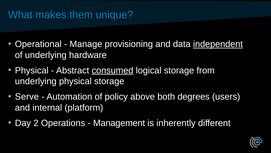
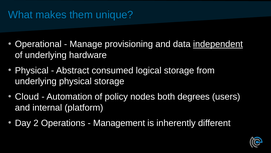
consumed underline: present -> none
Serve: Serve -> Cloud
above: above -> nodes
